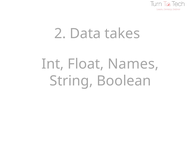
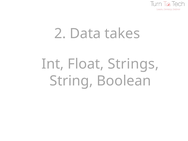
Names: Names -> Strings
